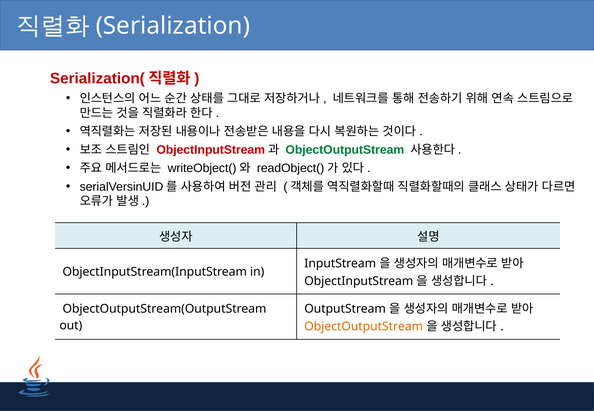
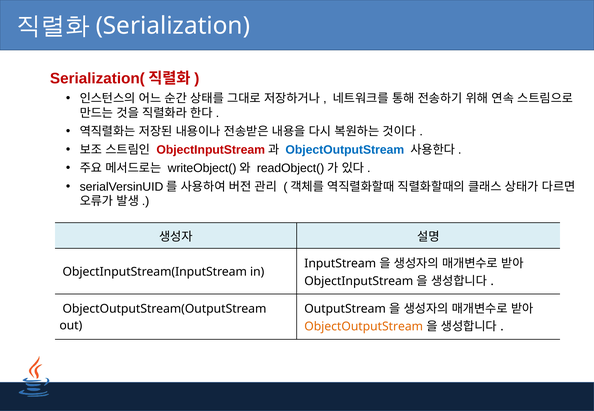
ObjectOutputStream at (345, 150) colour: green -> blue
